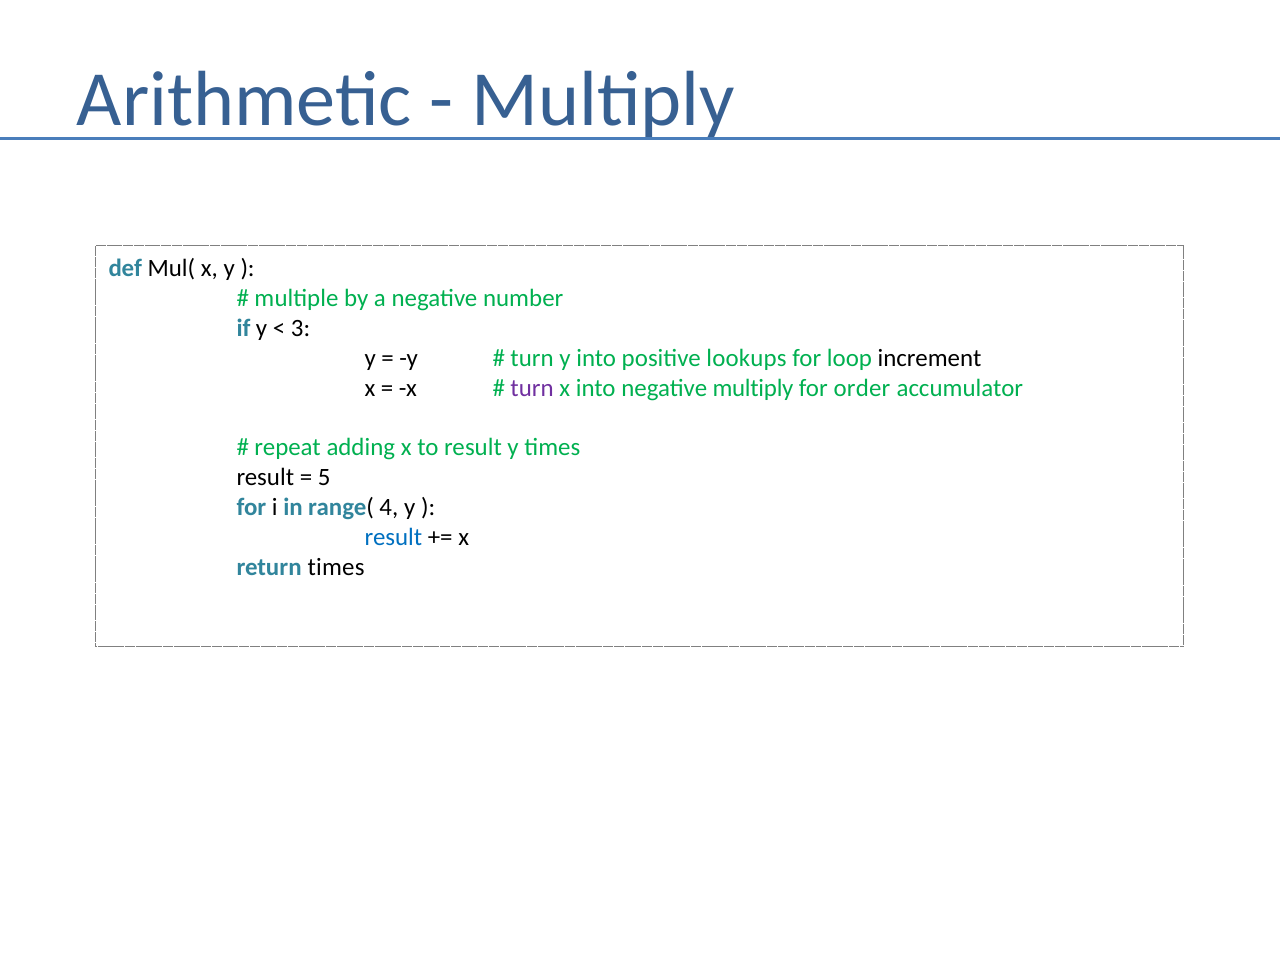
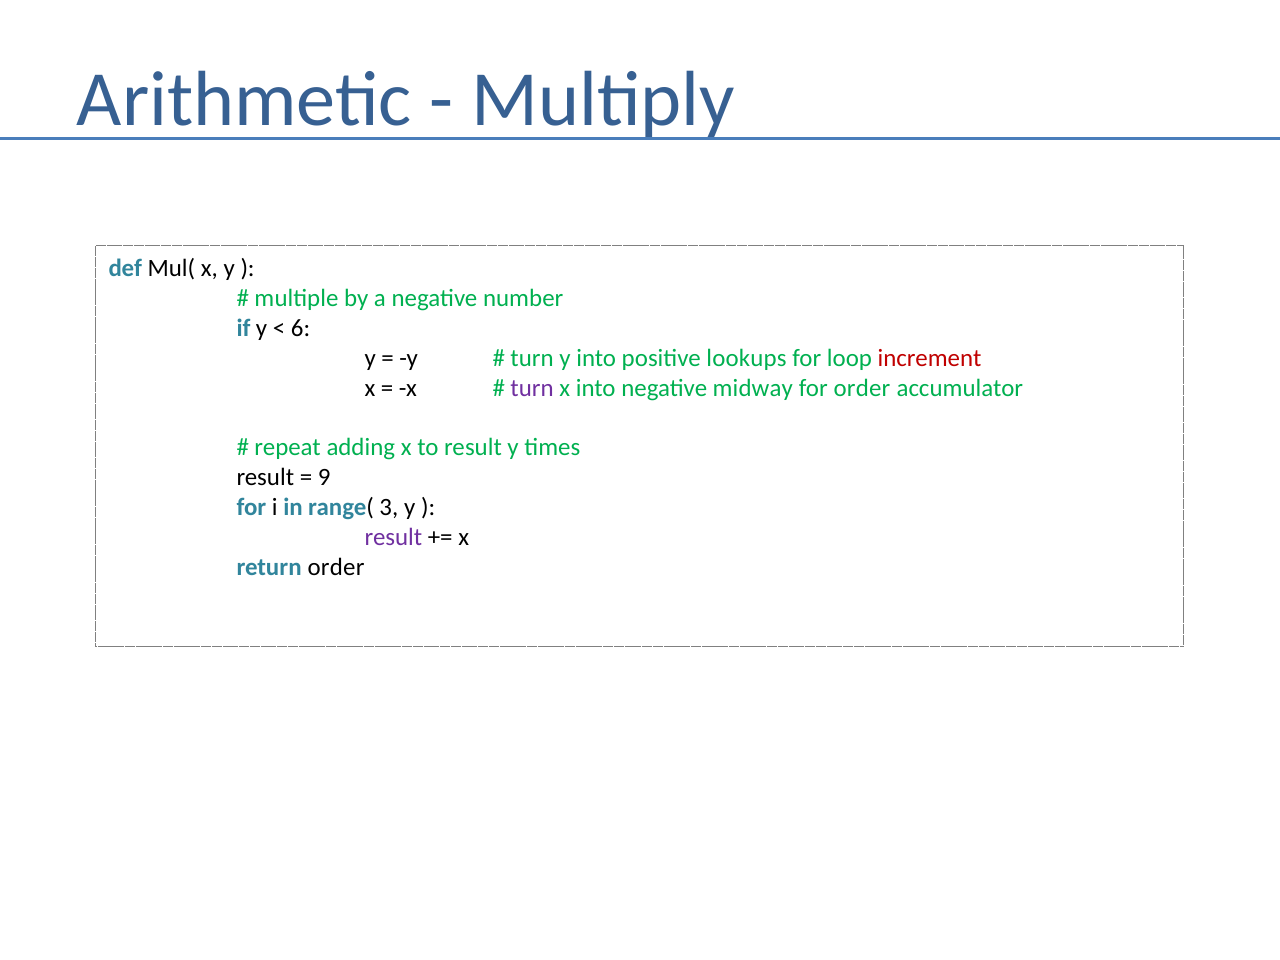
3: 3 -> 6
increment colour: black -> red
negative multiply: multiply -> midway
5: 5 -> 9
4: 4 -> 3
result at (393, 537) colour: blue -> purple
return times: times -> order
